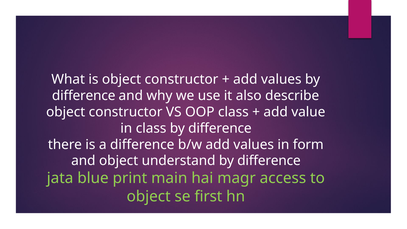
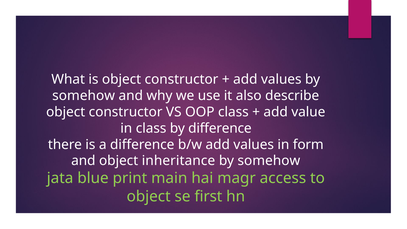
difference at (84, 96): difference -> somehow
understand: understand -> inheritance
difference at (269, 161): difference -> somehow
